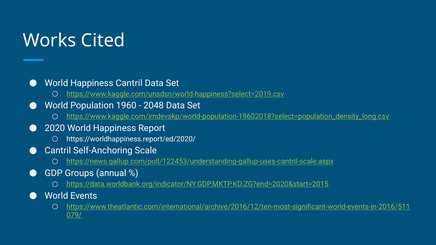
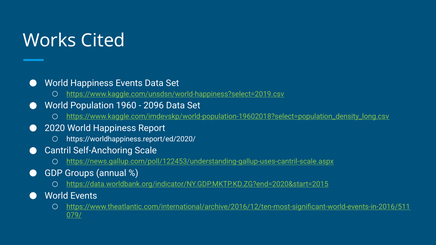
Happiness Cantril: Cantril -> Events
2048: 2048 -> 2096
